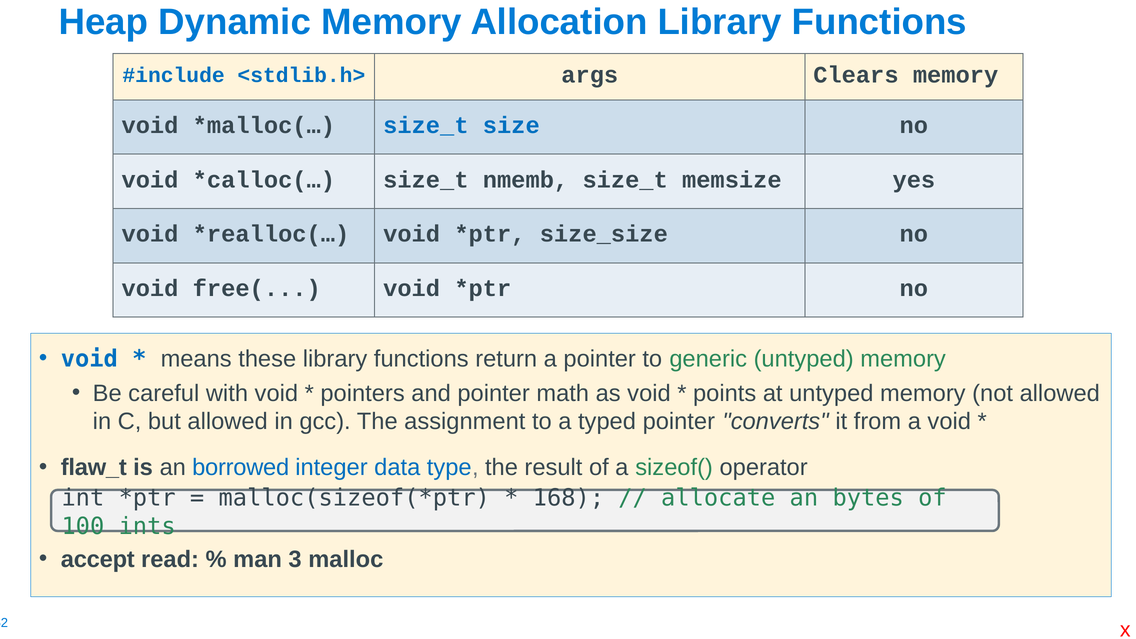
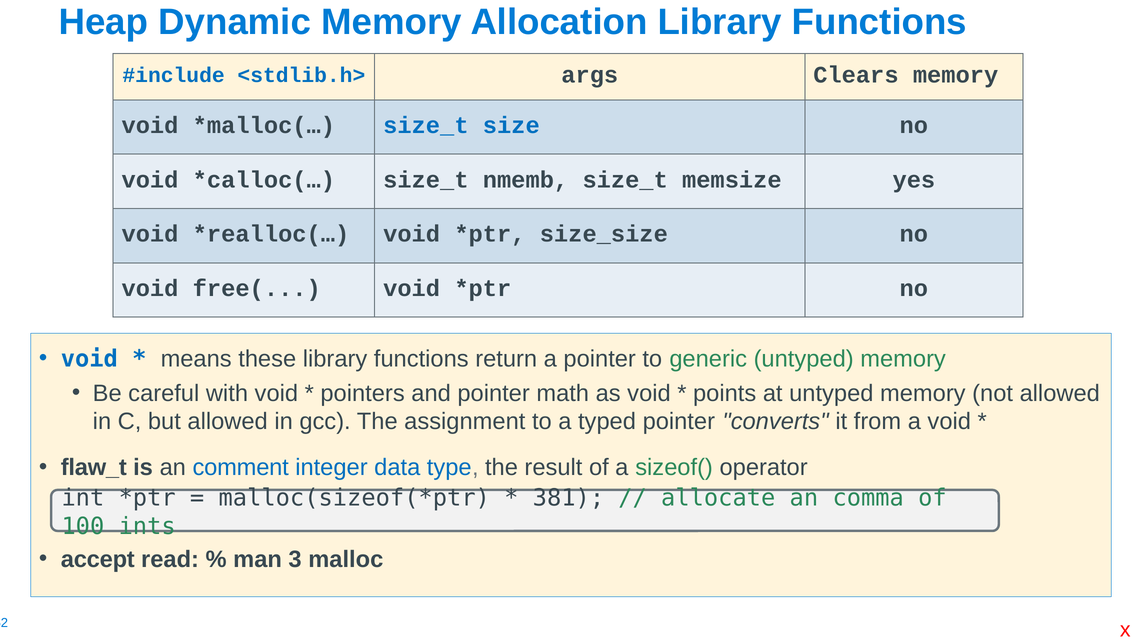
borrowed: borrowed -> comment
168: 168 -> 381
bytes: bytes -> comma
